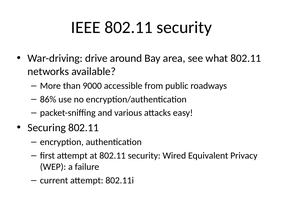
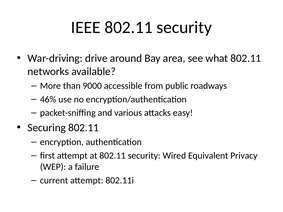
86%: 86% -> 46%
